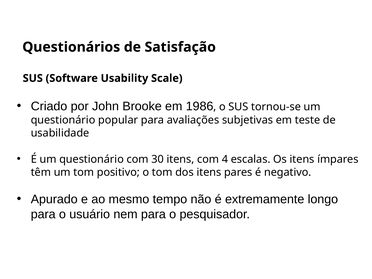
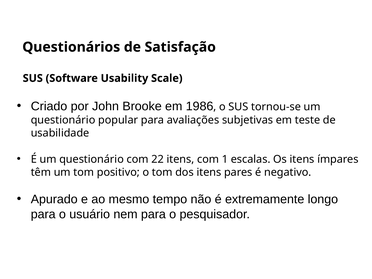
30: 30 -> 22
4: 4 -> 1
